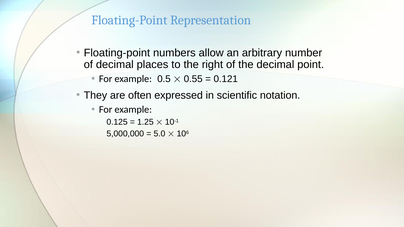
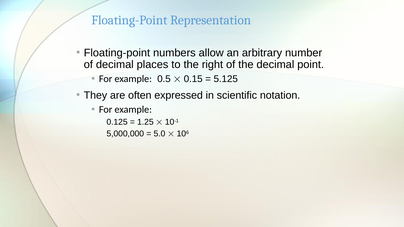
0.55: 0.55 -> 0.15
0.121: 0.121 -> 5.125
